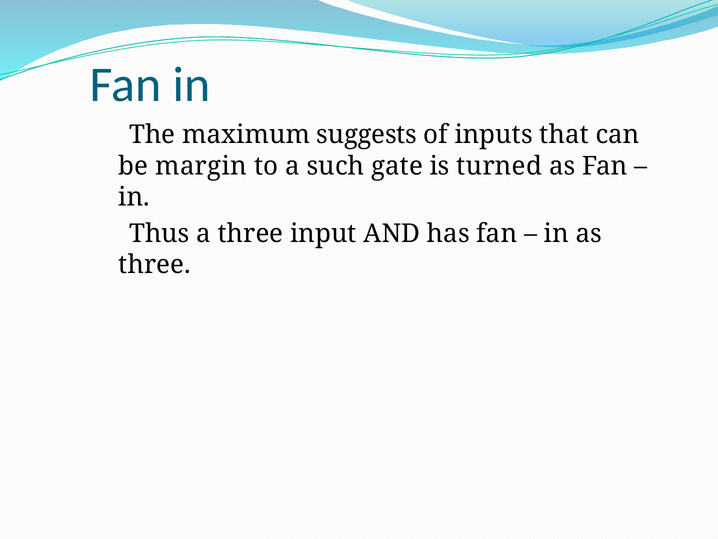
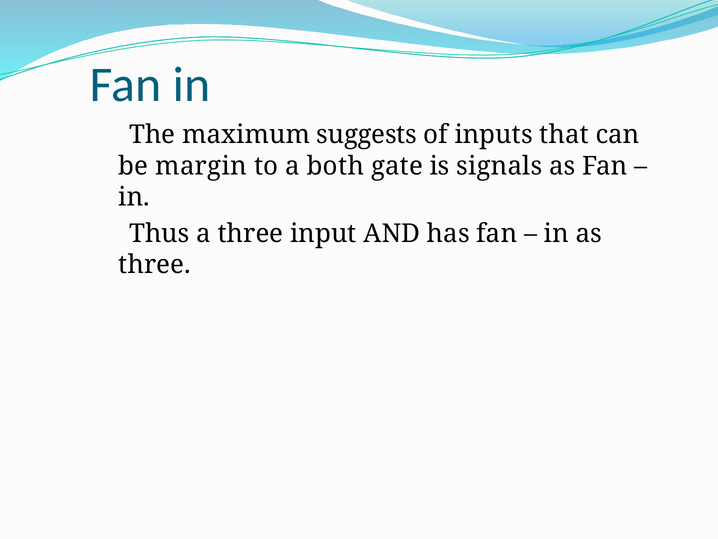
such: such -> both
turned: turned -> signals
